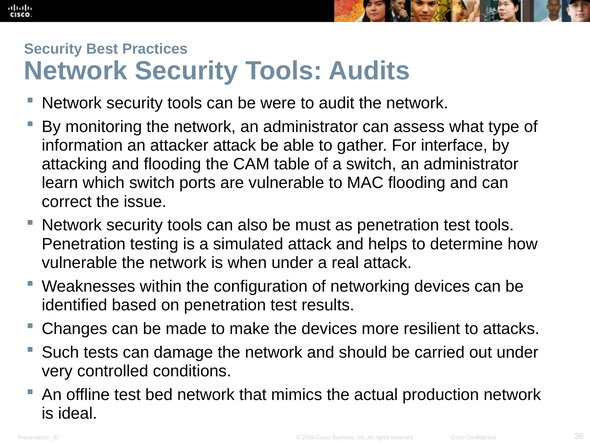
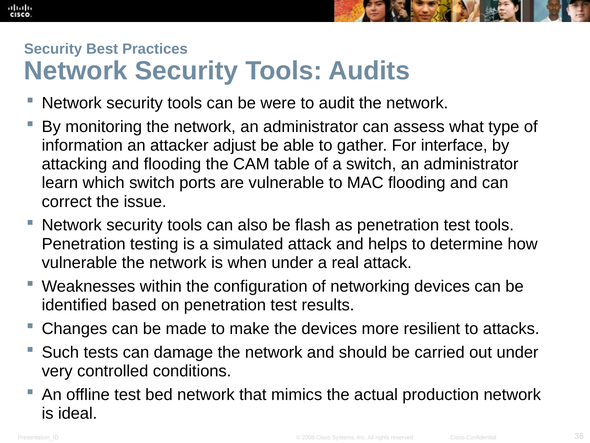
attacker attack: attack -> adjust
must: must -> flash
